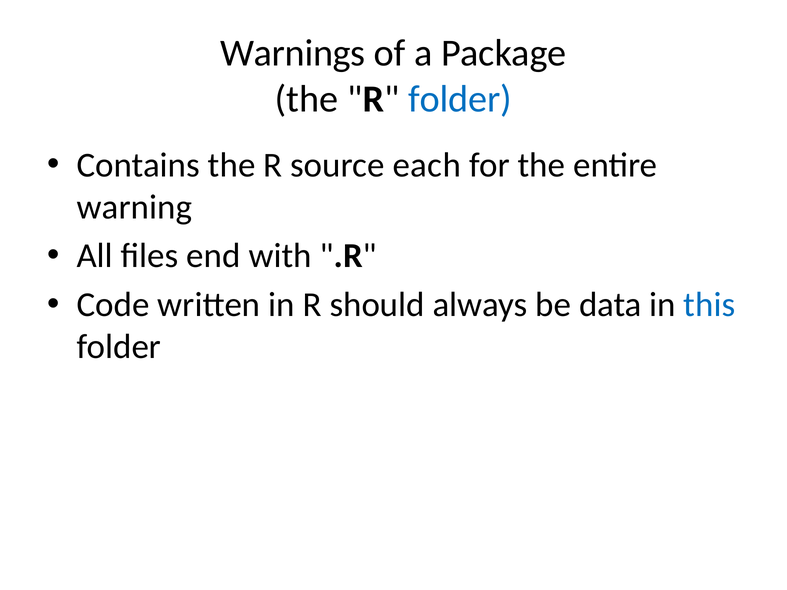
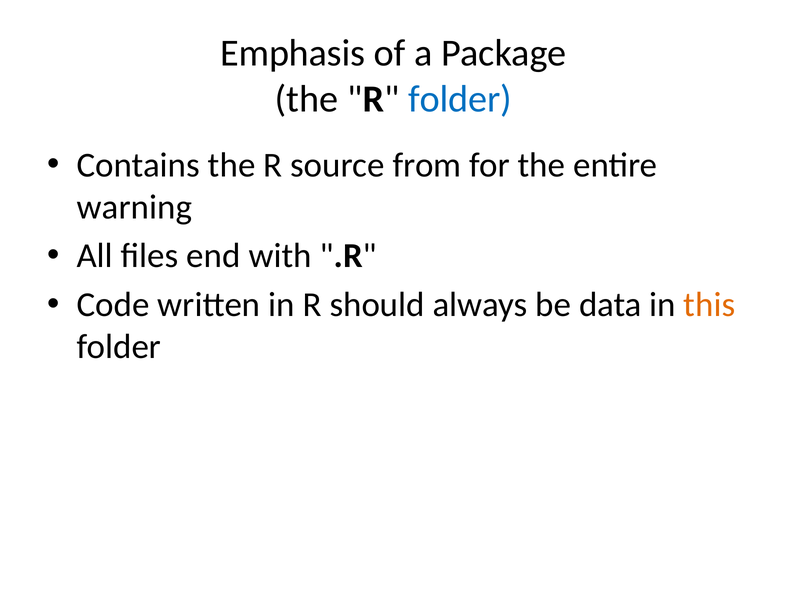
Warnings: Warnings -> Emphasis
each: each -> from
this colour: blue -> orange
